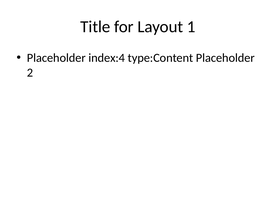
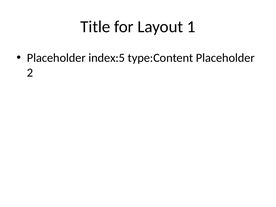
index:4: index:4 -> index:5
